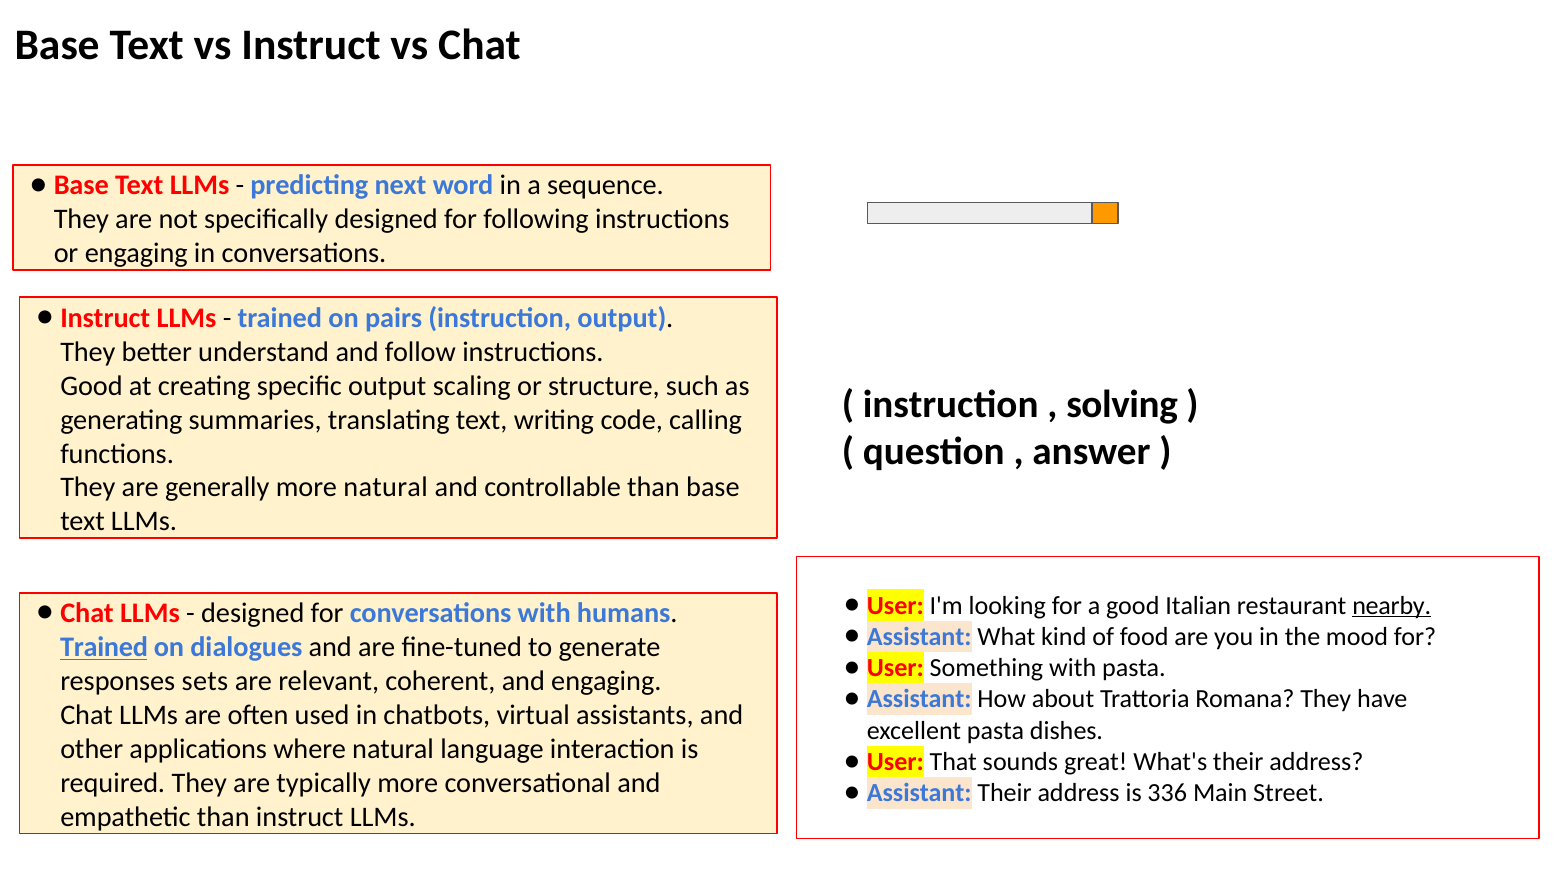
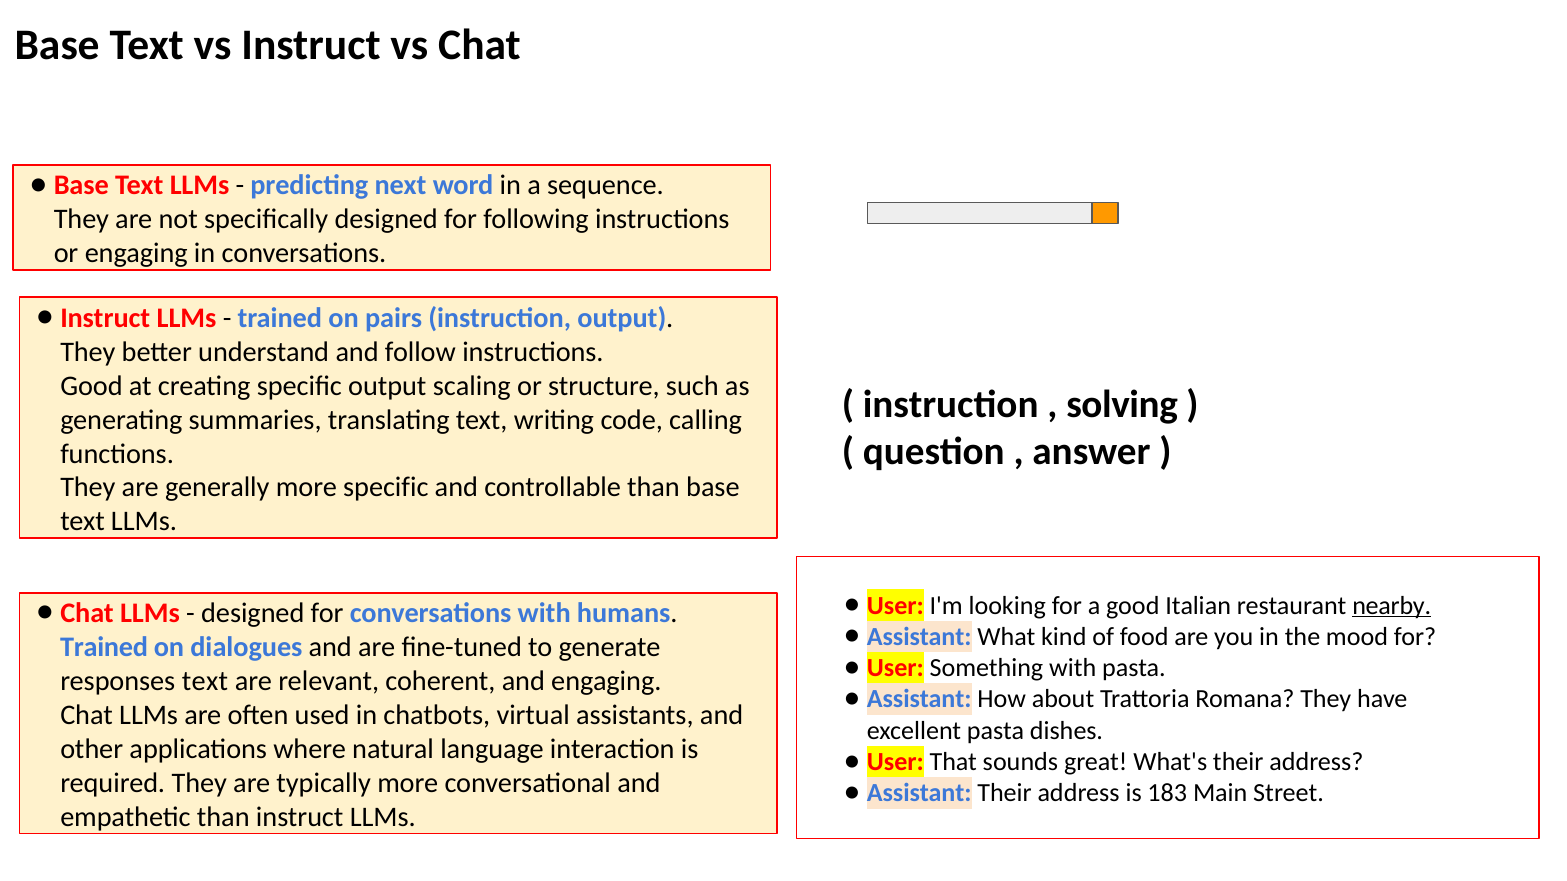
more natural: natural -> specific
Trained at (104, 648) underline: present -> none
responses sets: sets -> text
336: 336 -> 183
